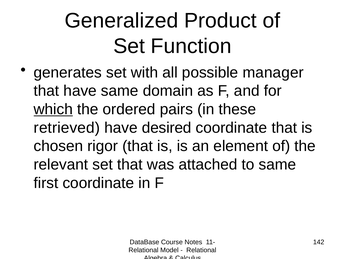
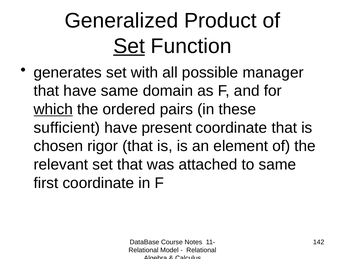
Set at (129, 46) underline: none -> present
retrieved: retrieved -> sufficient
desired: desired -> present
